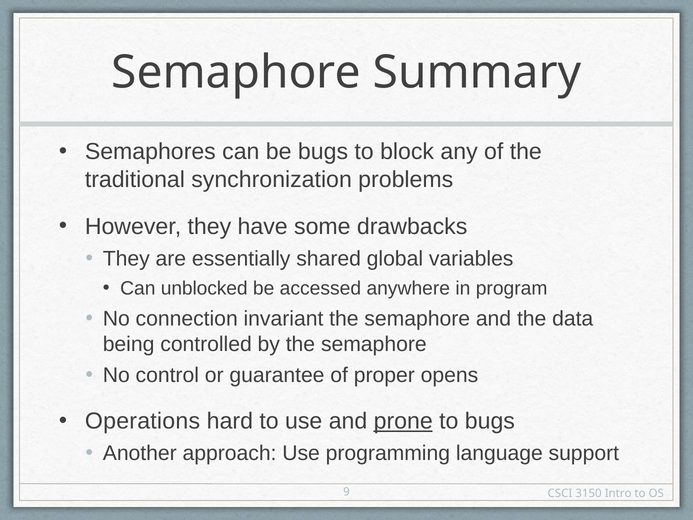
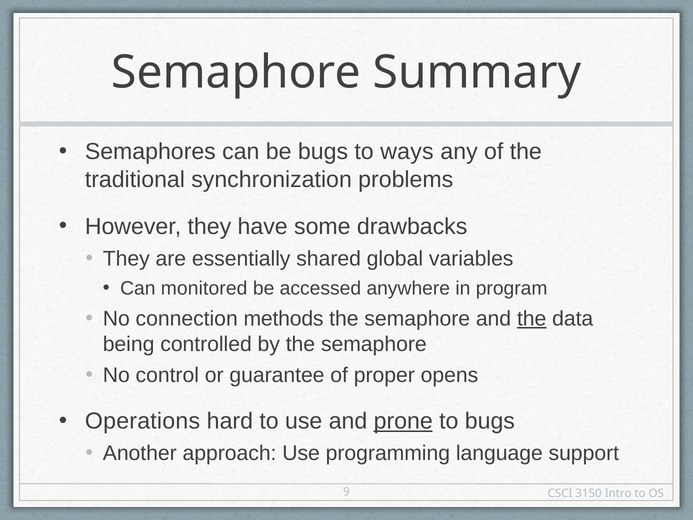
block: block -> ways
unblocked: unblocked -> monitored
invariant: invariant -> methods
the at (532, 319) underline: none -> present
